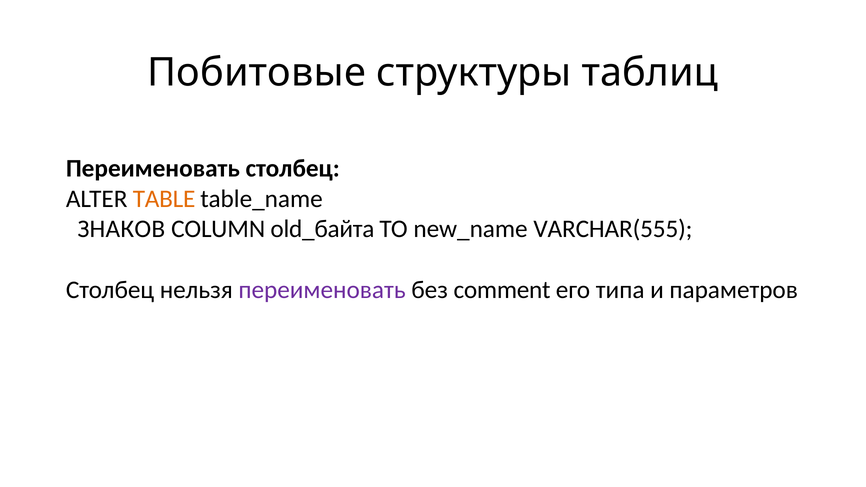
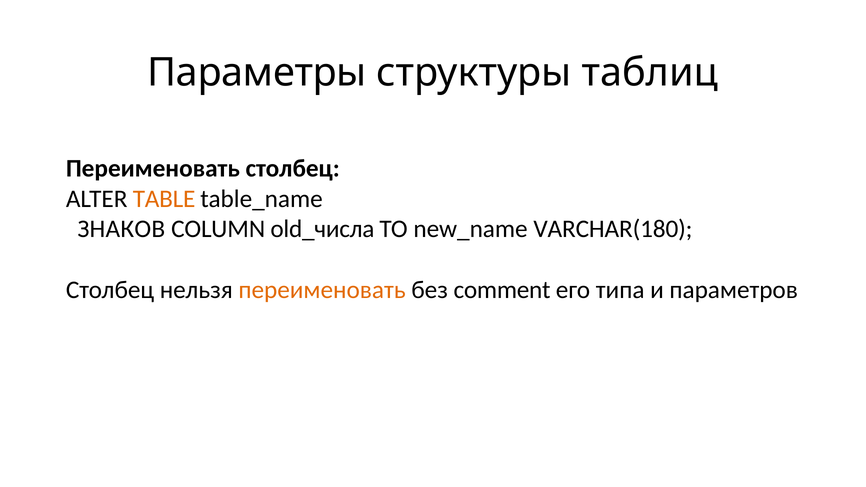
Побитовые: Побитовые -> Параметры
old_байта: old_байта -> old_числа
VARCHAR(555: VARCHAR(555 -> VARCHAR(180
переименовать at (322, 290) colour: purple -> orange
